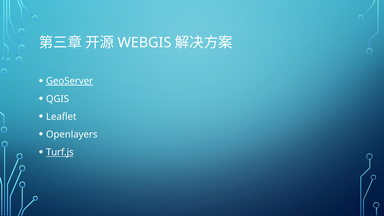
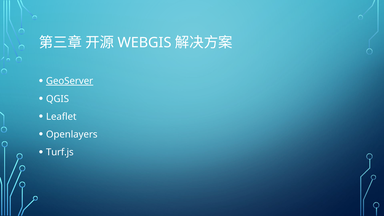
Turf.js underline: present -> none
